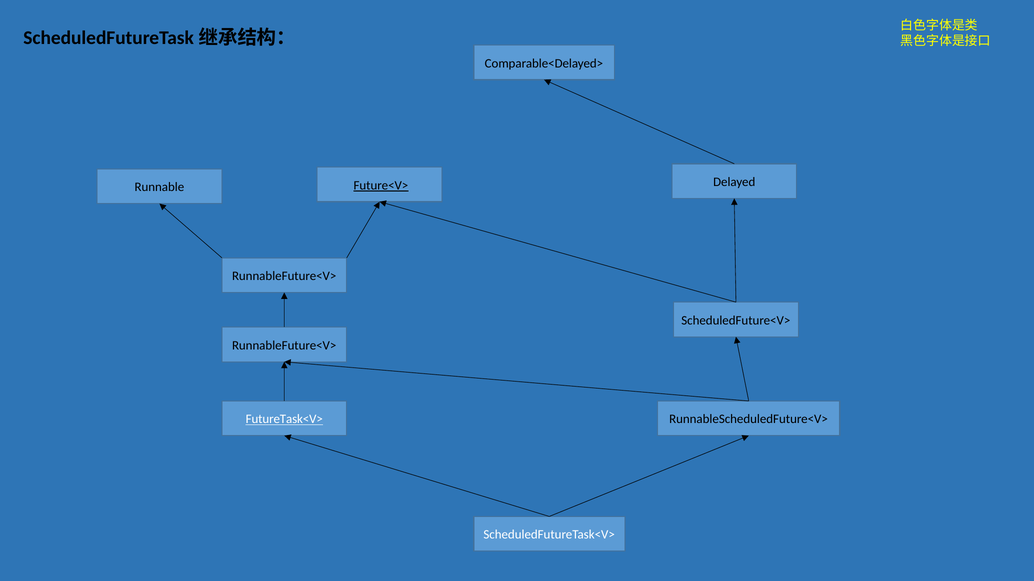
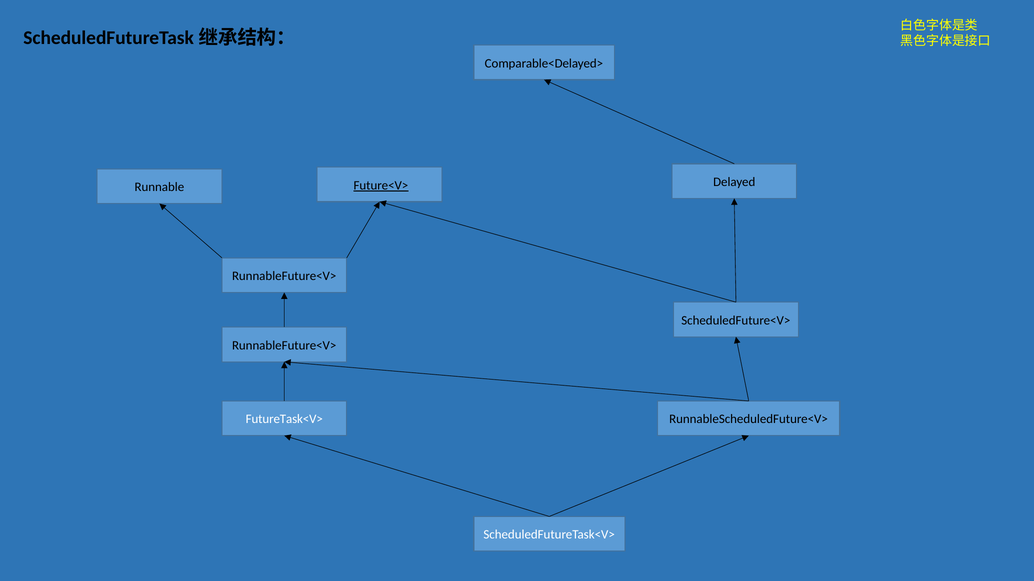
FutureTask<V> underline: present -> none
